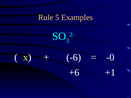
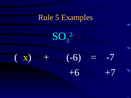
-0: -0 -> -7
+1: +1 -> +7
